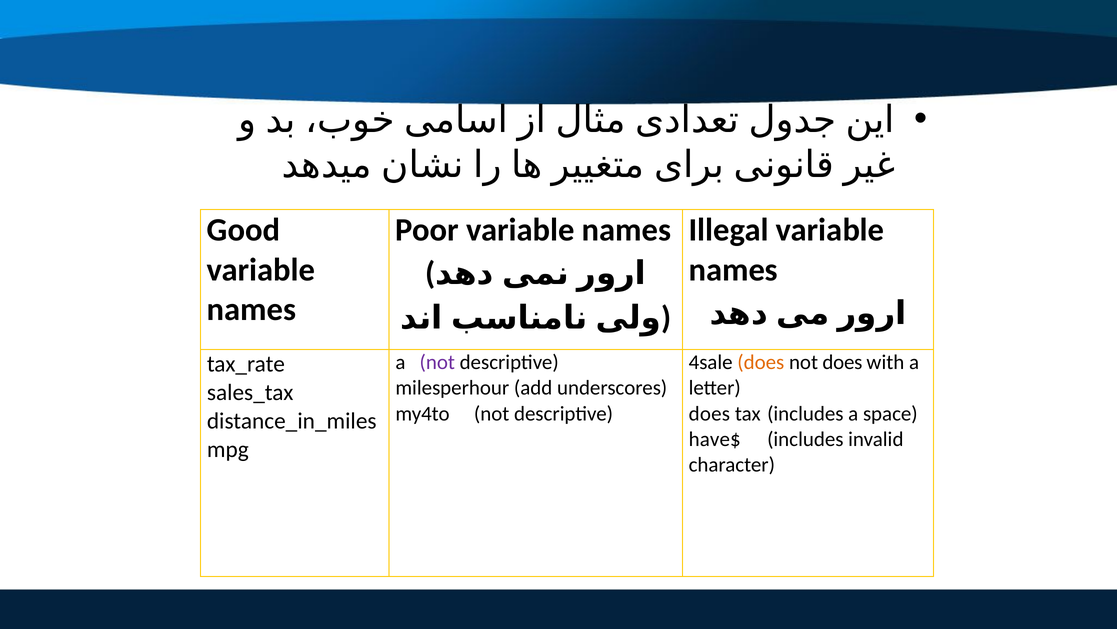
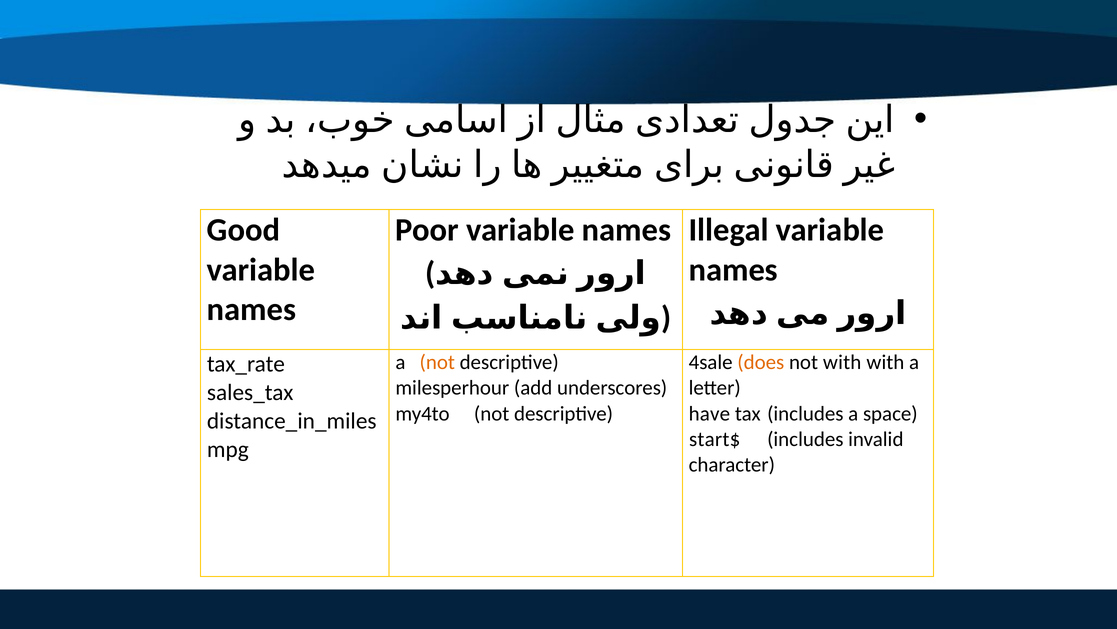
not at (437, 362) colour: purple -> orange
not does: does -> with
does at (709, 413): does -> have
have$: have$ -> start$
